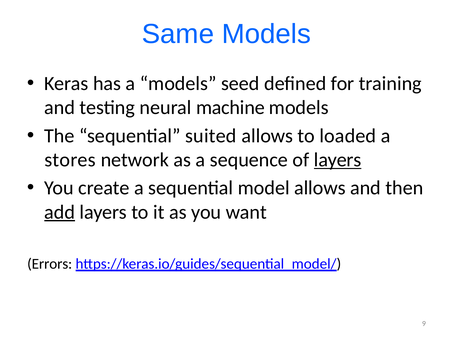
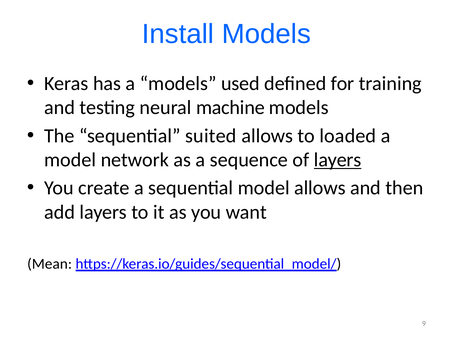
Same: Same -> Install
seed: seed -> used
stores at (70, 160): stores -> model
add underline: present -> none
Errors: Errors -> Mean
